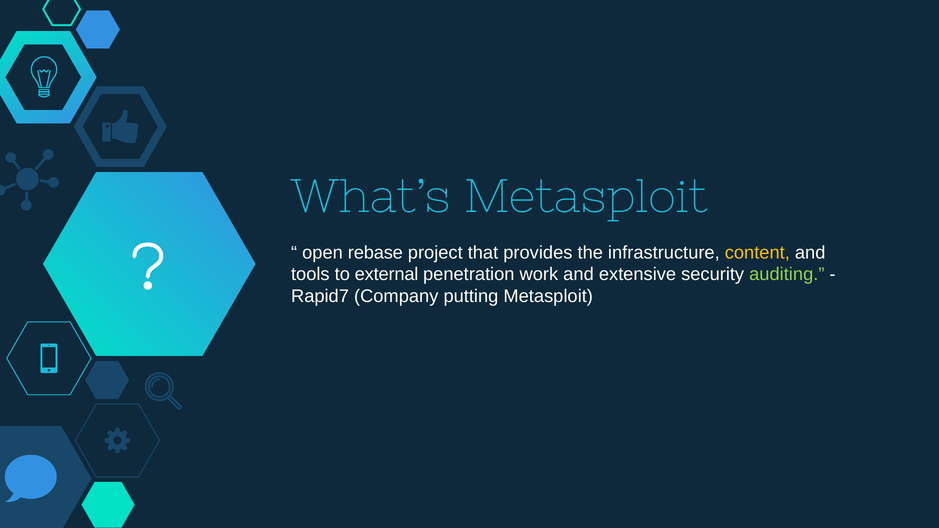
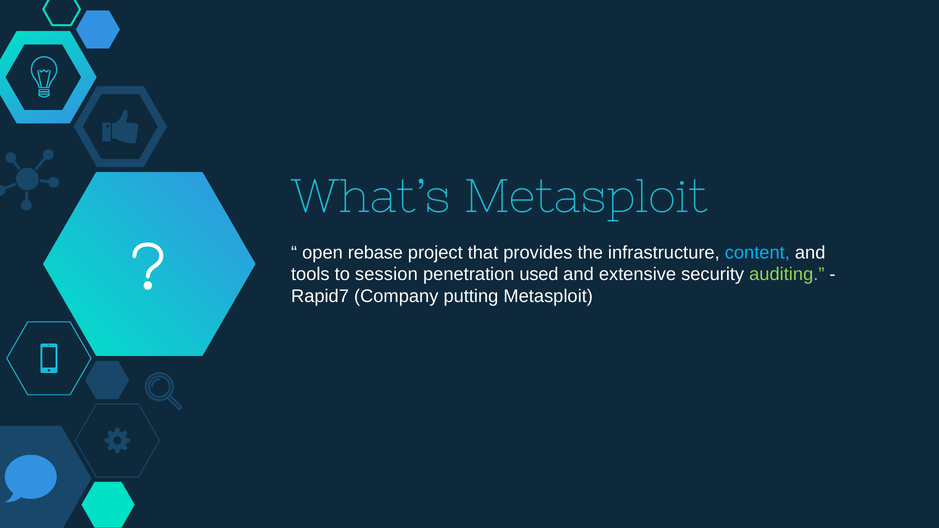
content colour: yellow -> light blue
external: external -> session
work: work -> used
